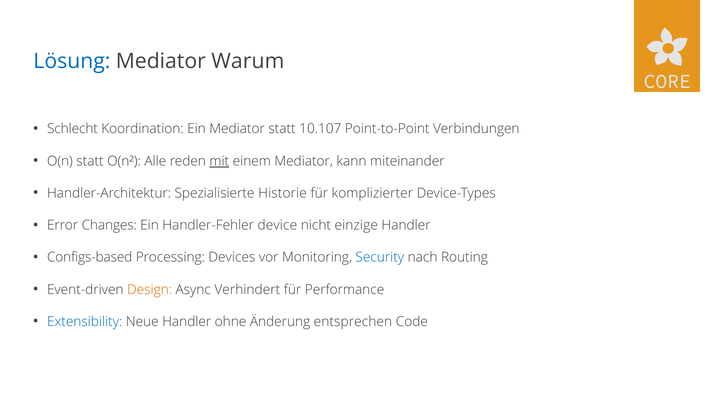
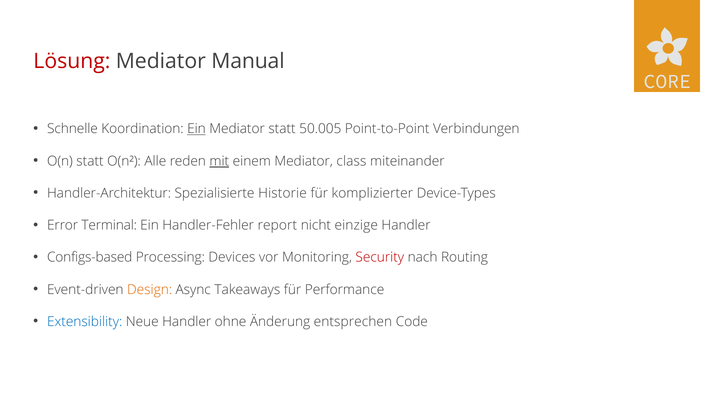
Lösung colour: blue -> red
Warum: Warum -> Manual
Schlecht: Schlecht -> Schnelle
Ein at (196, 129) underline: none -> present
10.107: 10.107 -> 50.005
kann: kann -> class
Changes: Changes -> Terminal
device: device -> report
Security colour: blue -> red
Verhindert: Verhindert -> Takeaways
